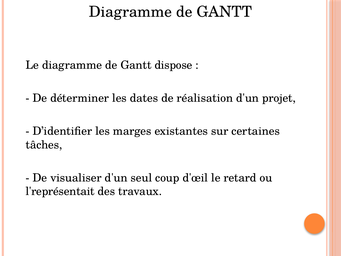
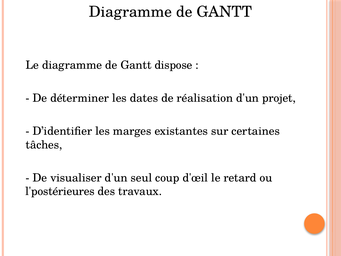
l'représentait: l'représentait -> l'postérieures
